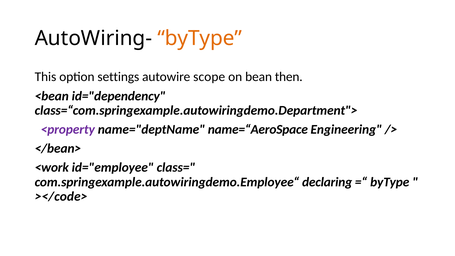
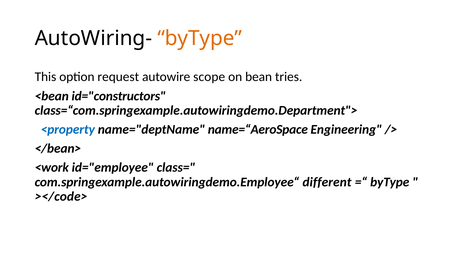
settings: settings -> request
then: then -> tries
id="dependency: id="dependency -> id="constructors
<property colour: purple -> blue
declaring: declaring -> different
